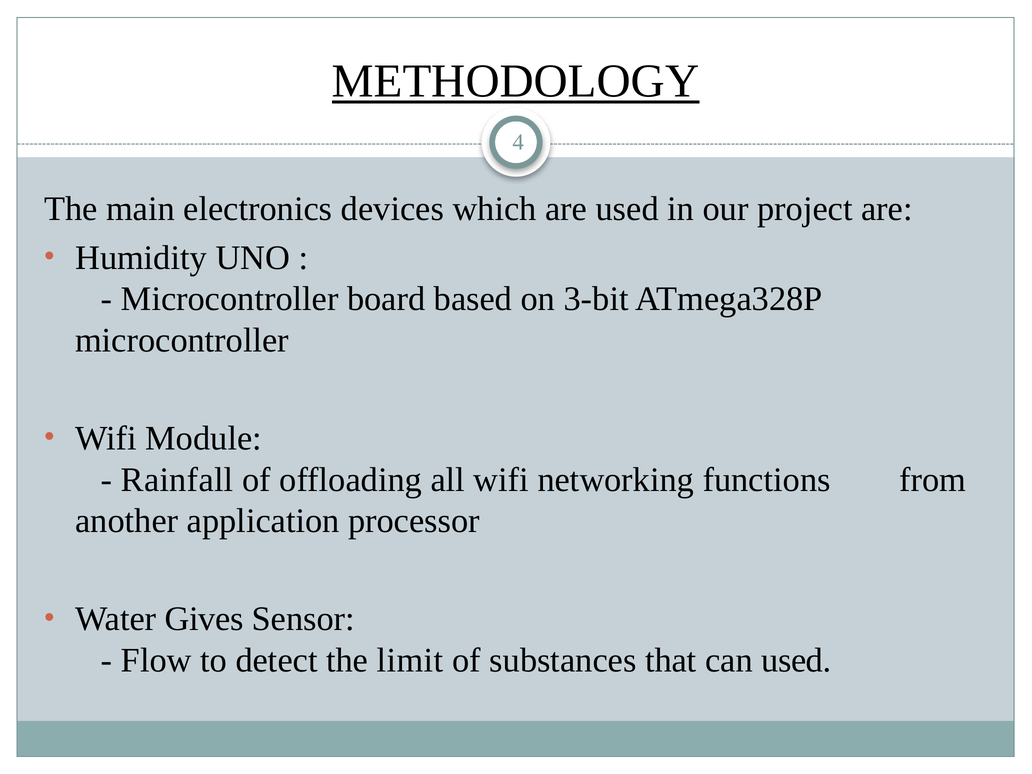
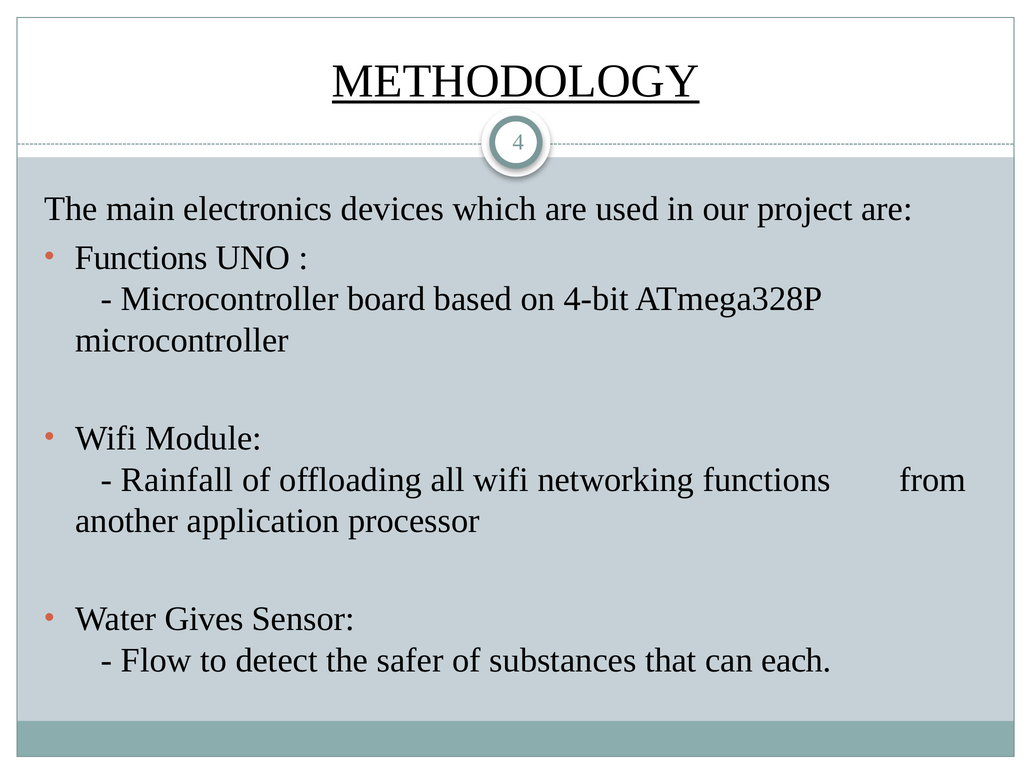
Humidity at (141, 258): Humidity -> Functions
3-bit: 3-bit -> 4-bit
limit: limit -> safer
can used: used -> each
